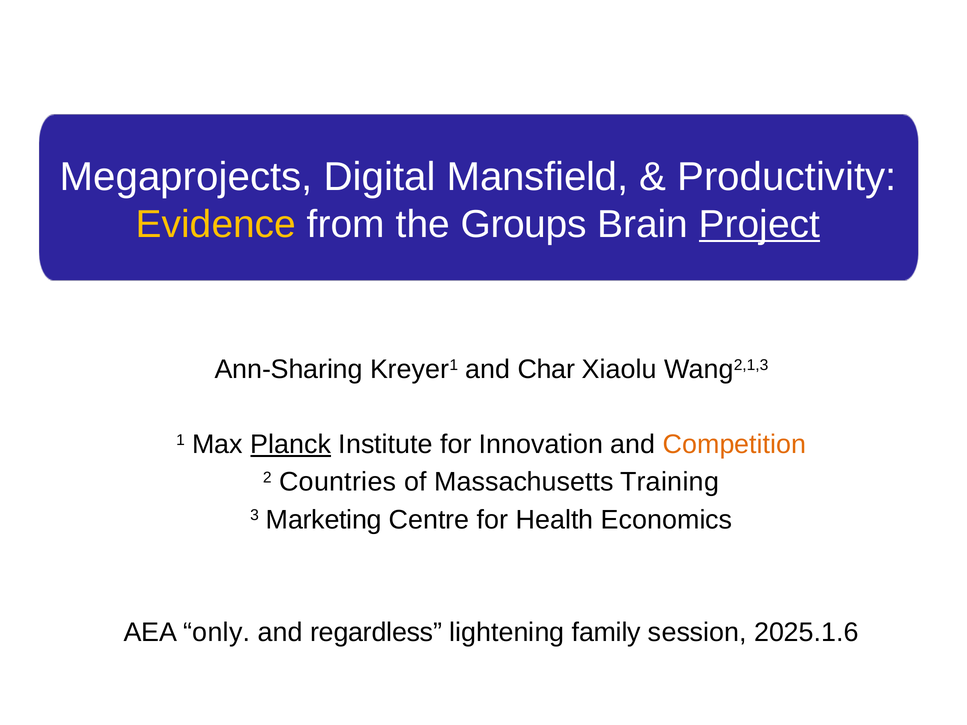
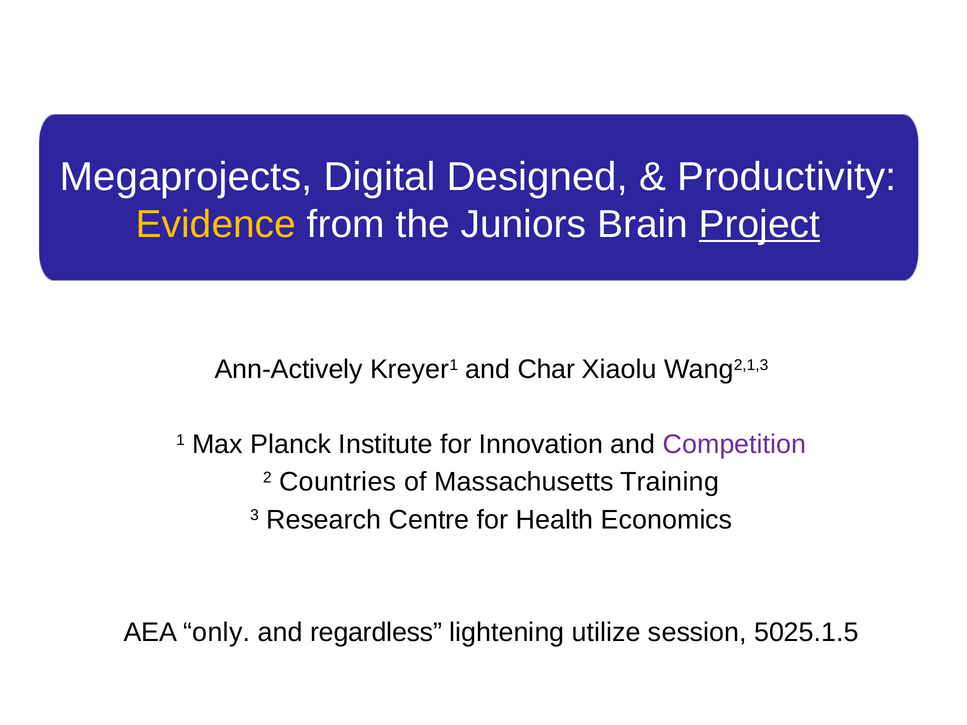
Mansfield: Mansfield -> Designed
Groups: Groups -> Juniors
Ann-Sharing: Ann-Sharing -> Ann-Actively
Planck underline: present -> none
Competition colour: orange -> purple
Marketing: Marketing -> Research
family: family -> utilize
2025.1.6: 2025.1.6 -> 5025.1.5
